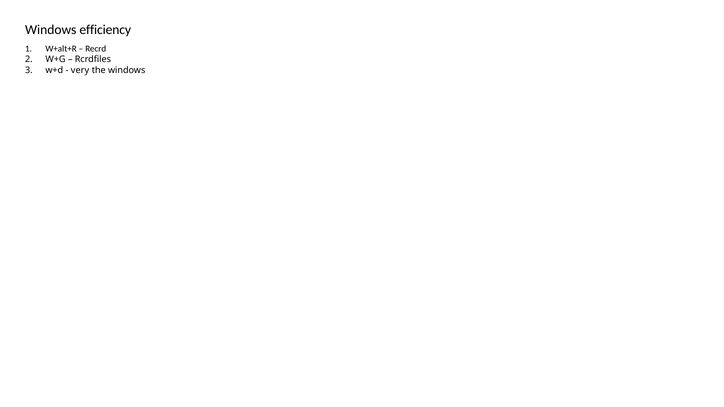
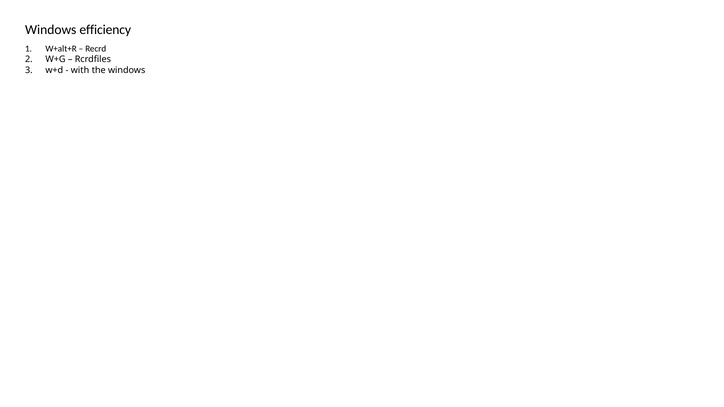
very: very -> with
